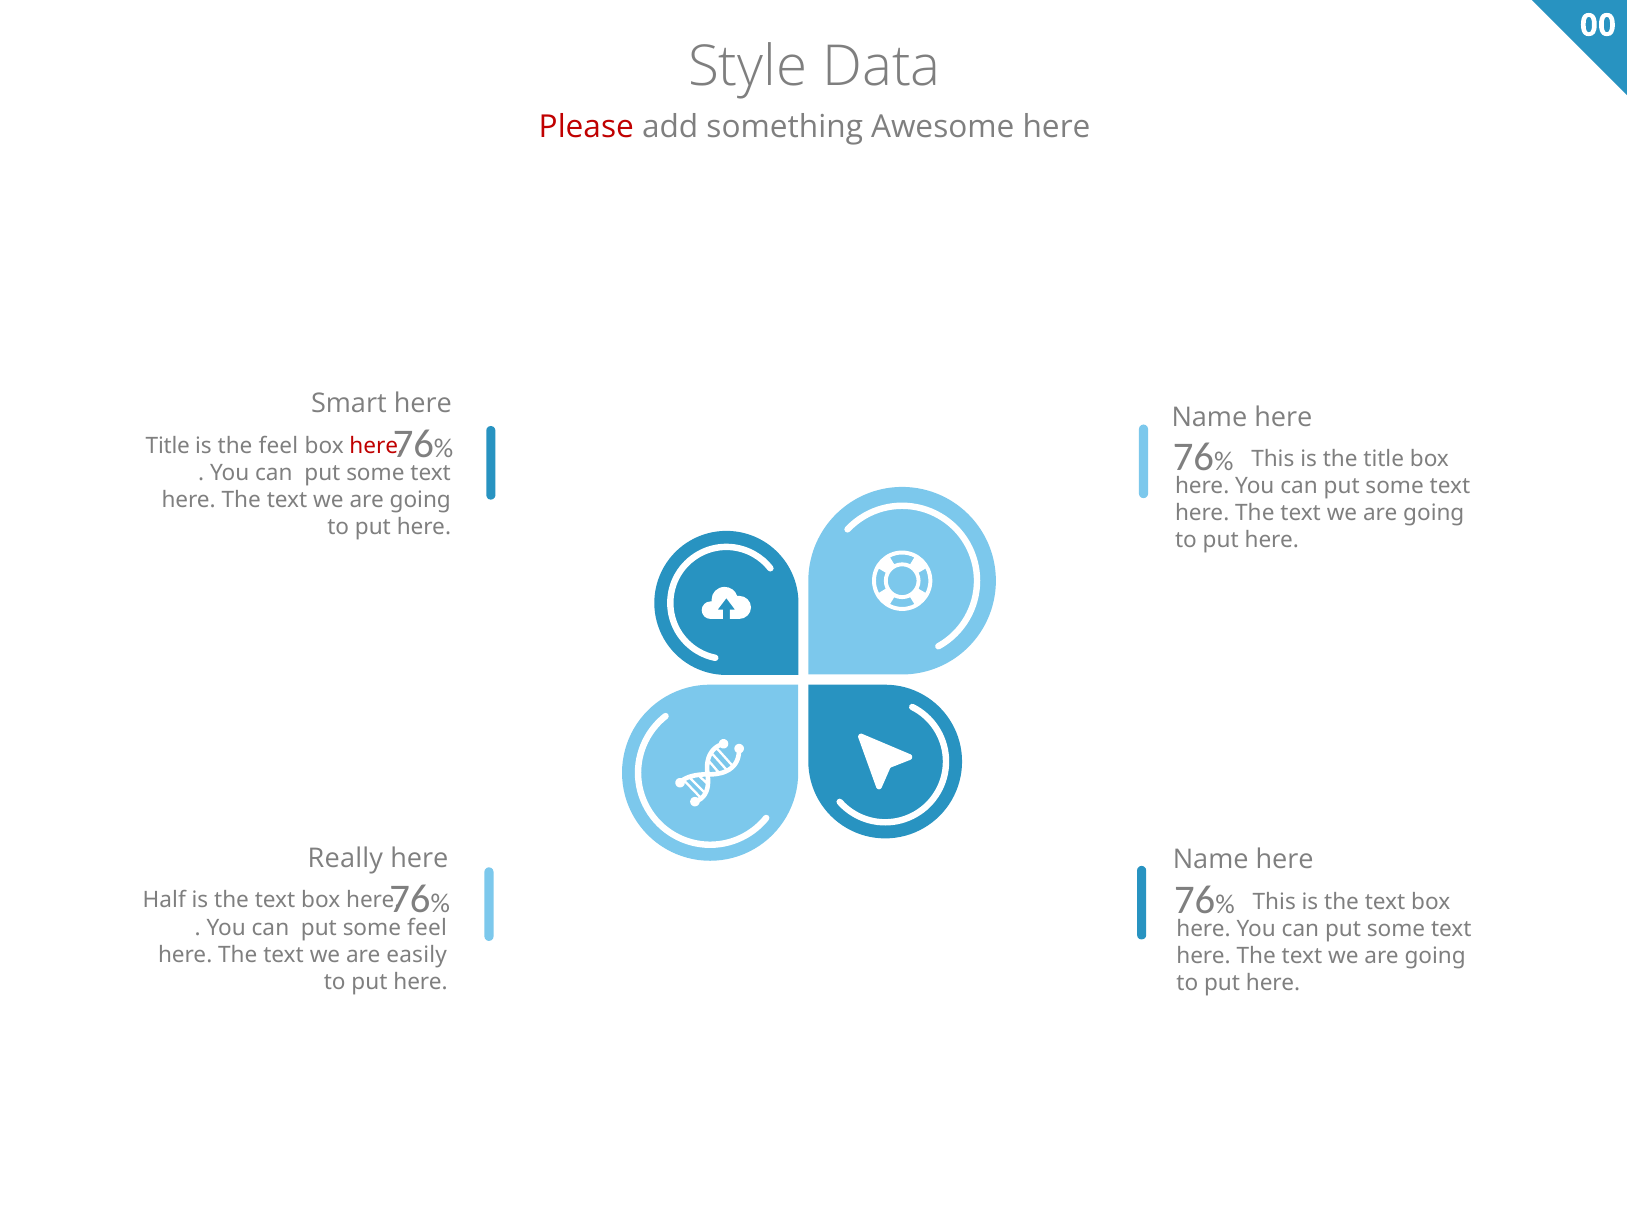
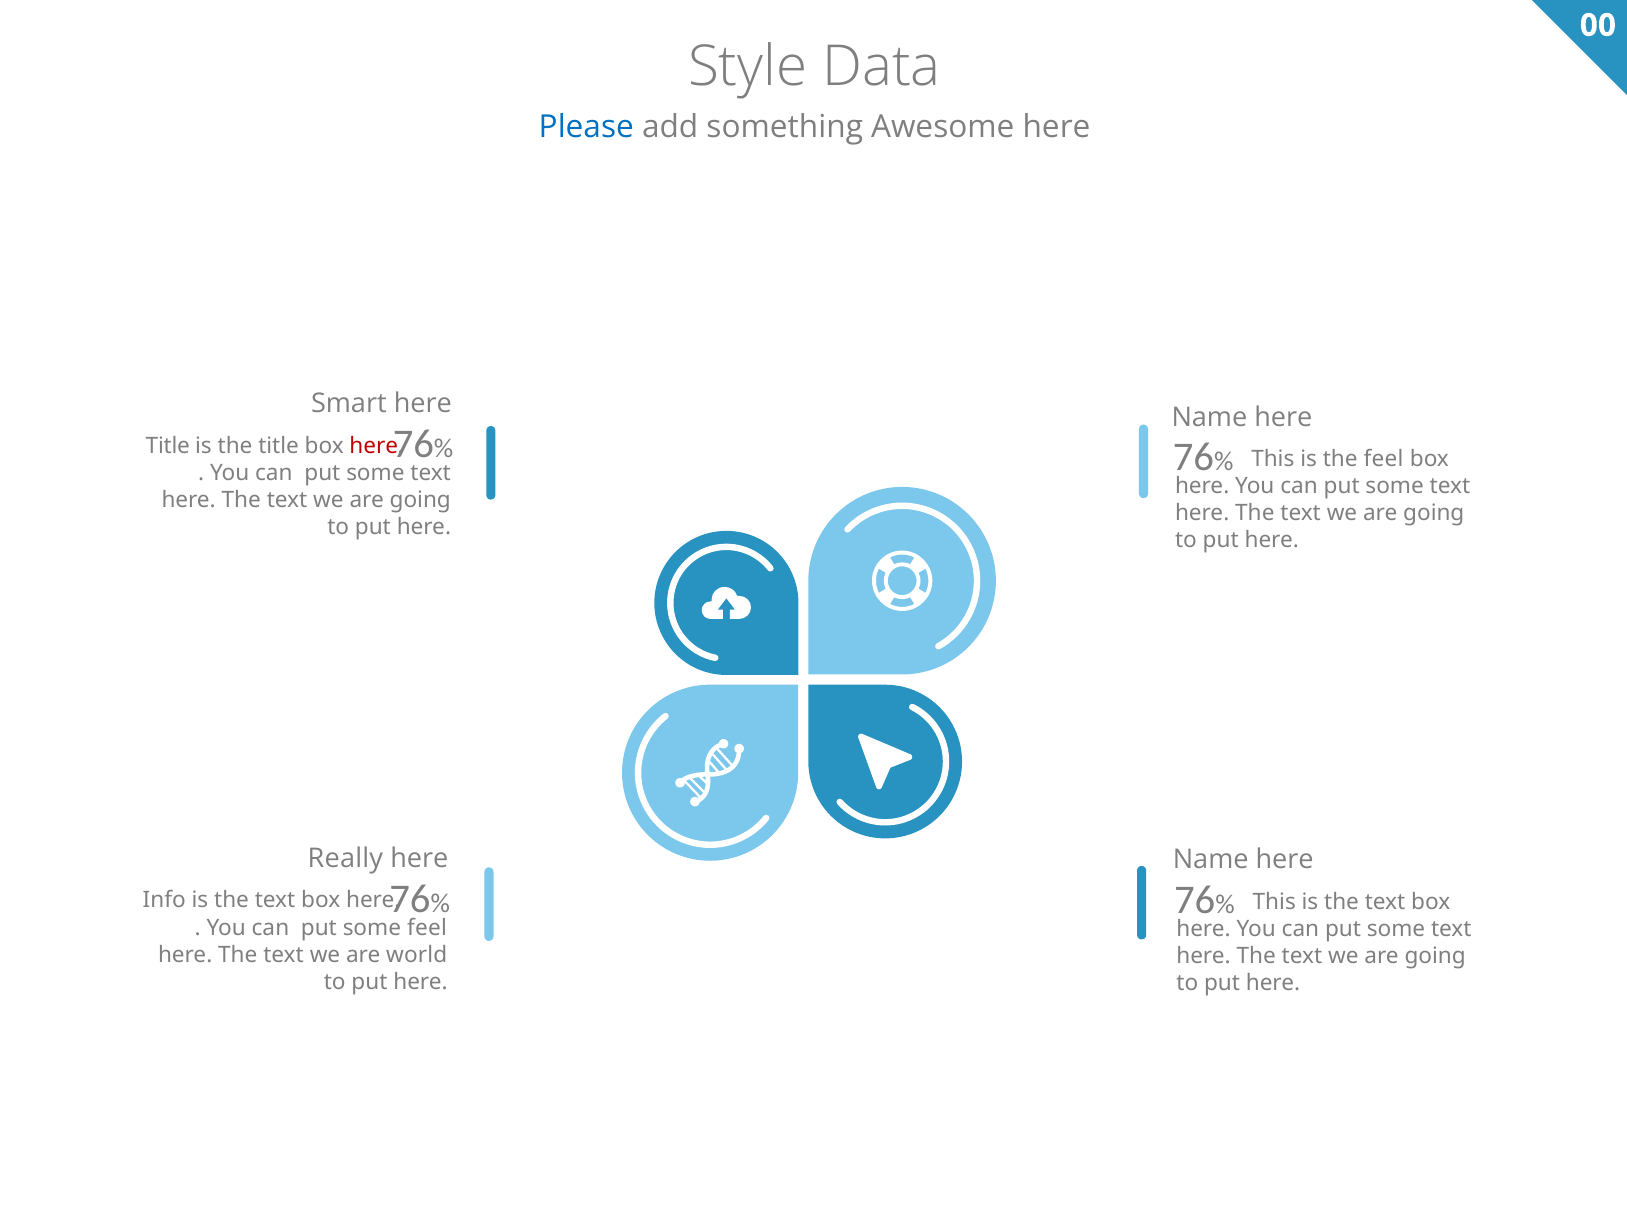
Please colour: red -> blue
the feel: feel -> title
the title: title -> feel
Half: Half -> Info
easily: easily -> world
